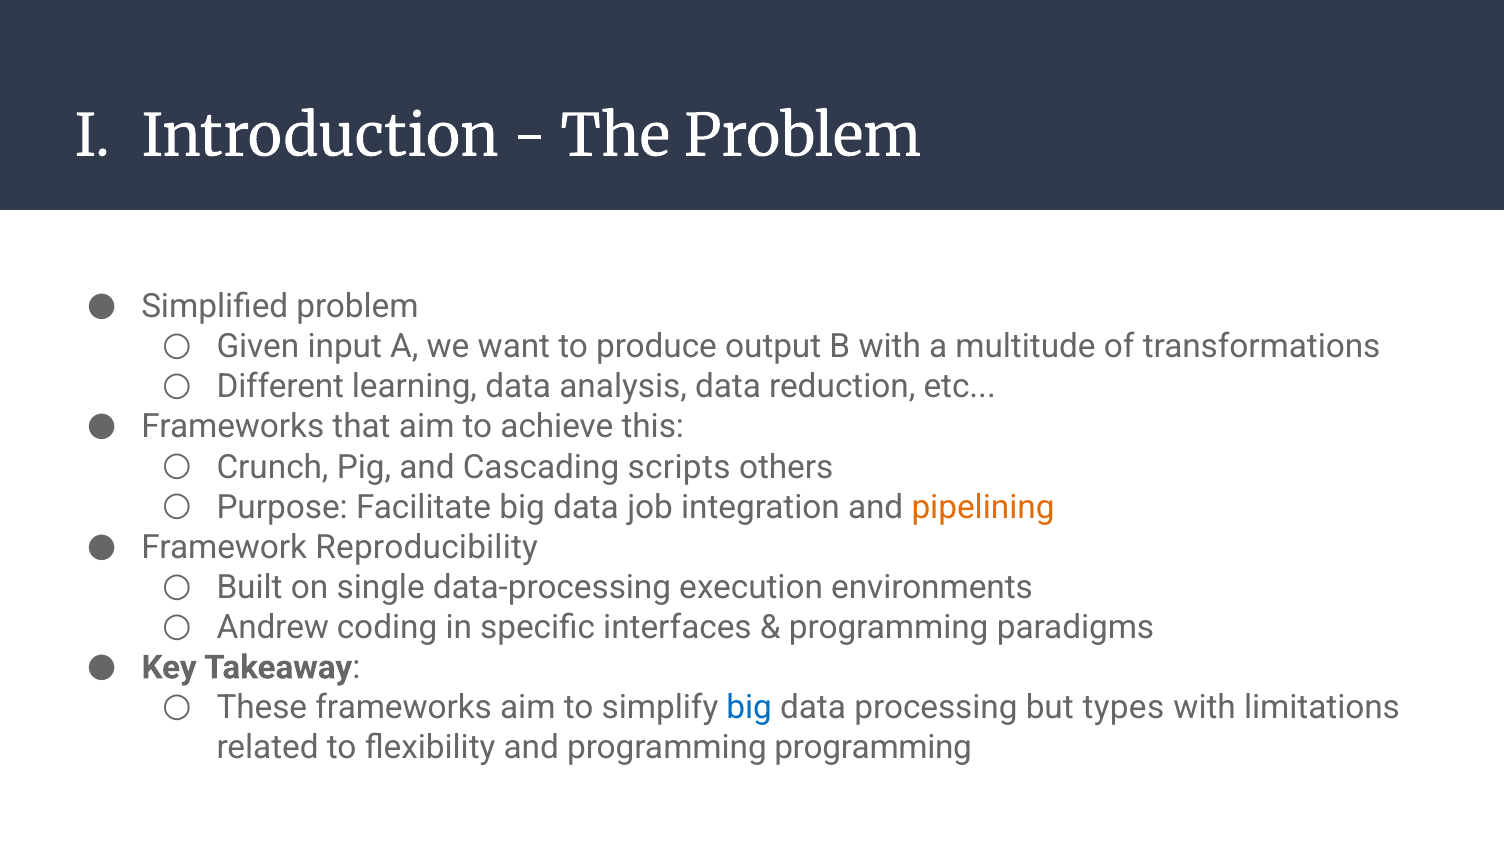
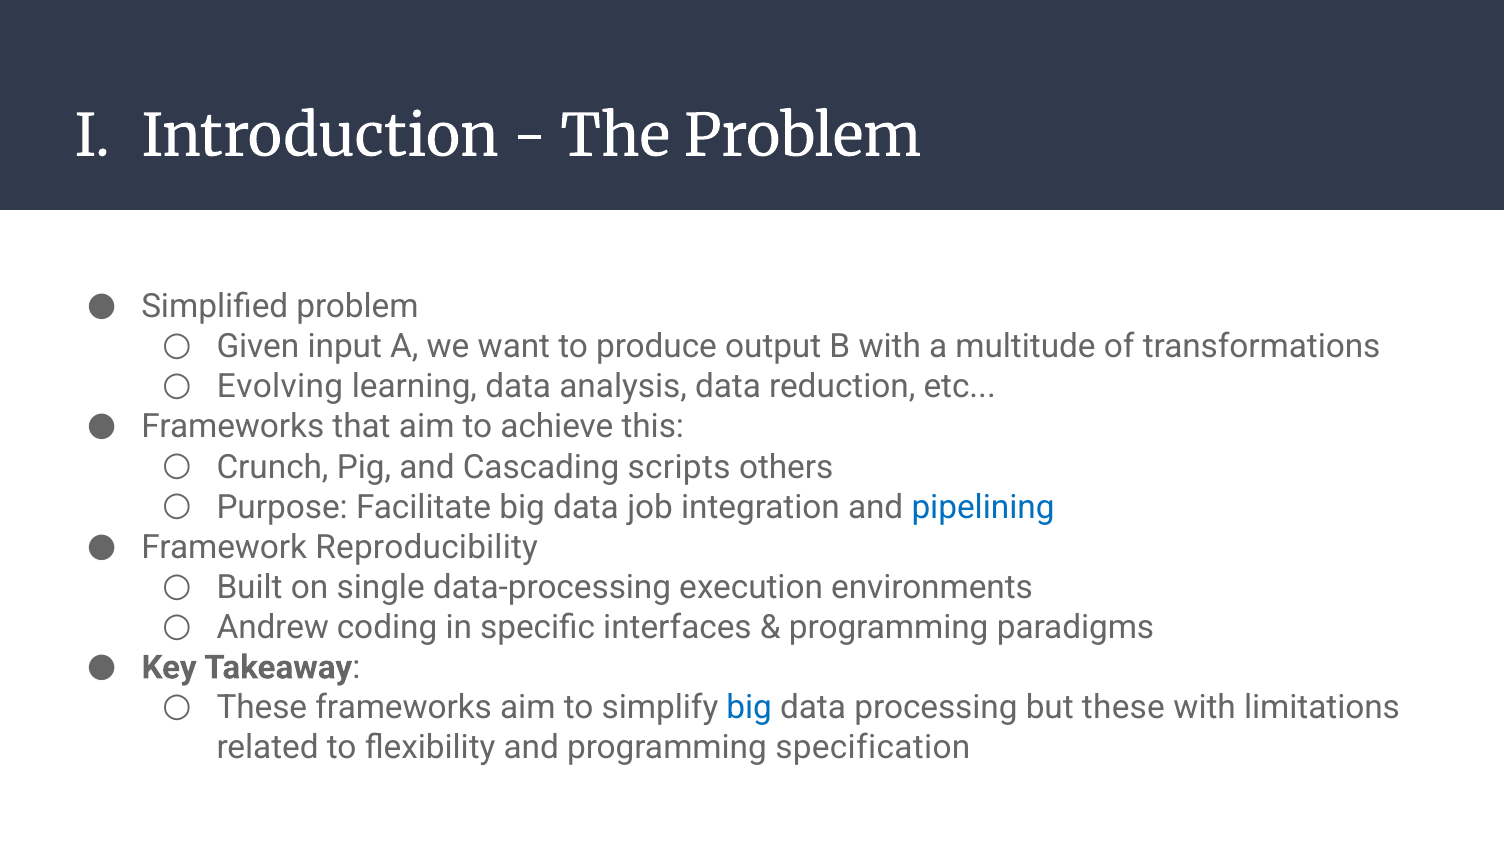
Different: Different -> Evolving
pipelining colour: orange -> blue
but types: types -> these
programming programming: programming -> specification
